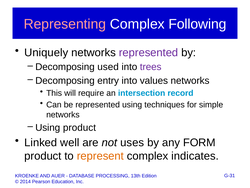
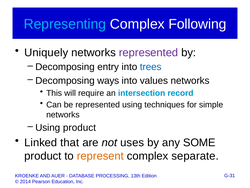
Representing colour: pink -> light blue
used: used -> entry
trees colour: purple -> blue
entry: entry -> ways
well: well -> that
FORM: FORM -> SOME
indicates: indicates -> separate
